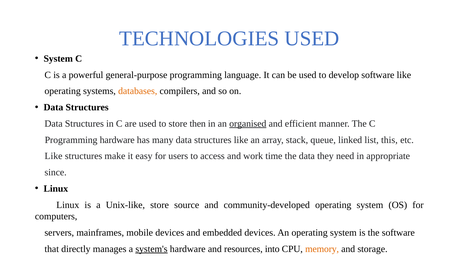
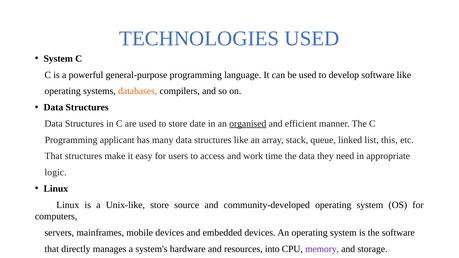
then: then -> date
Programming hardware: hardware -> applicant
Like at (54, 156): Like -> That
since: since -> logic
system's underline: present -> none
memory colour: orange -> purple
